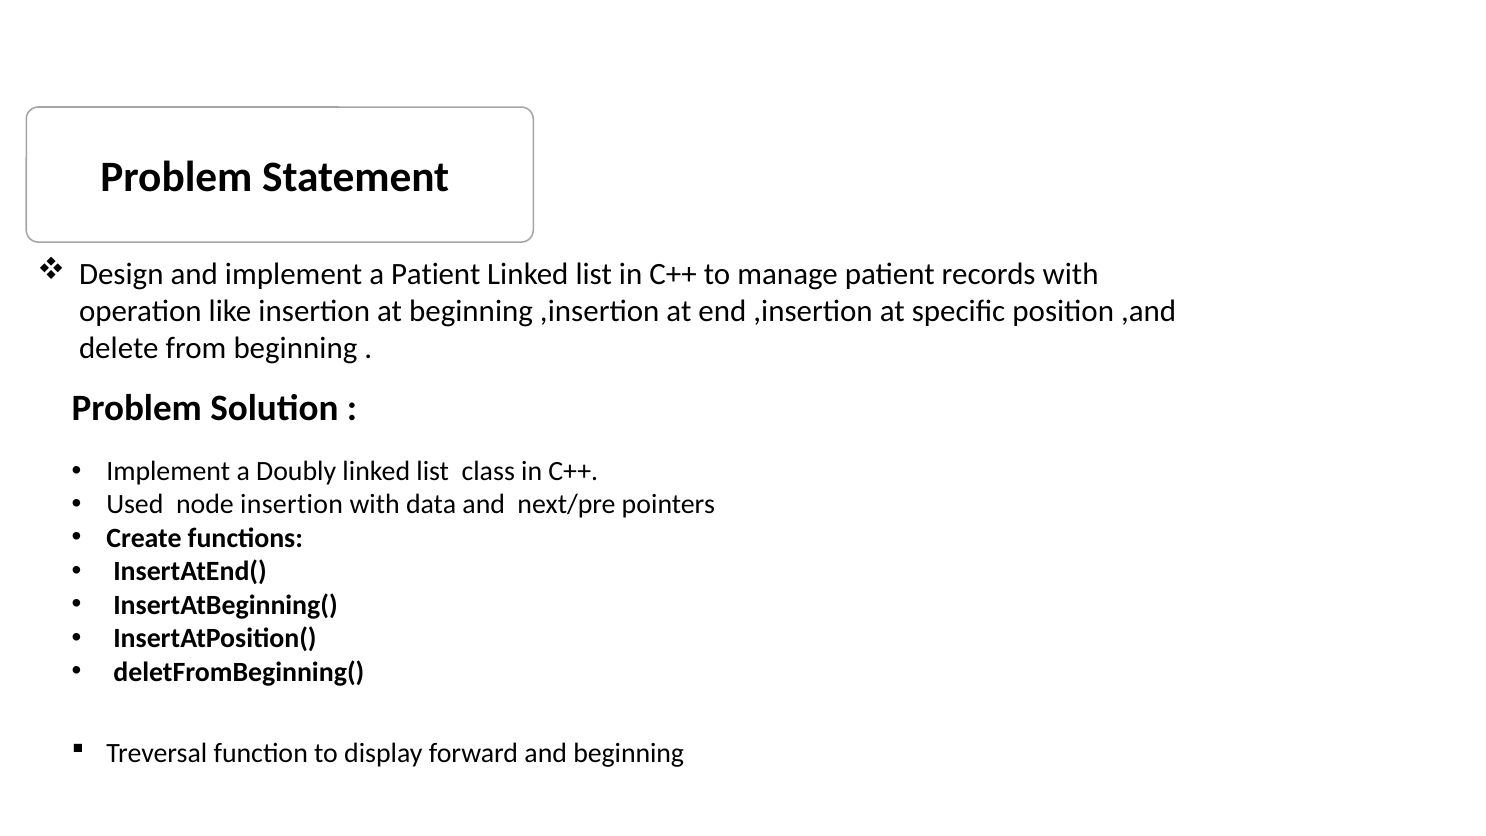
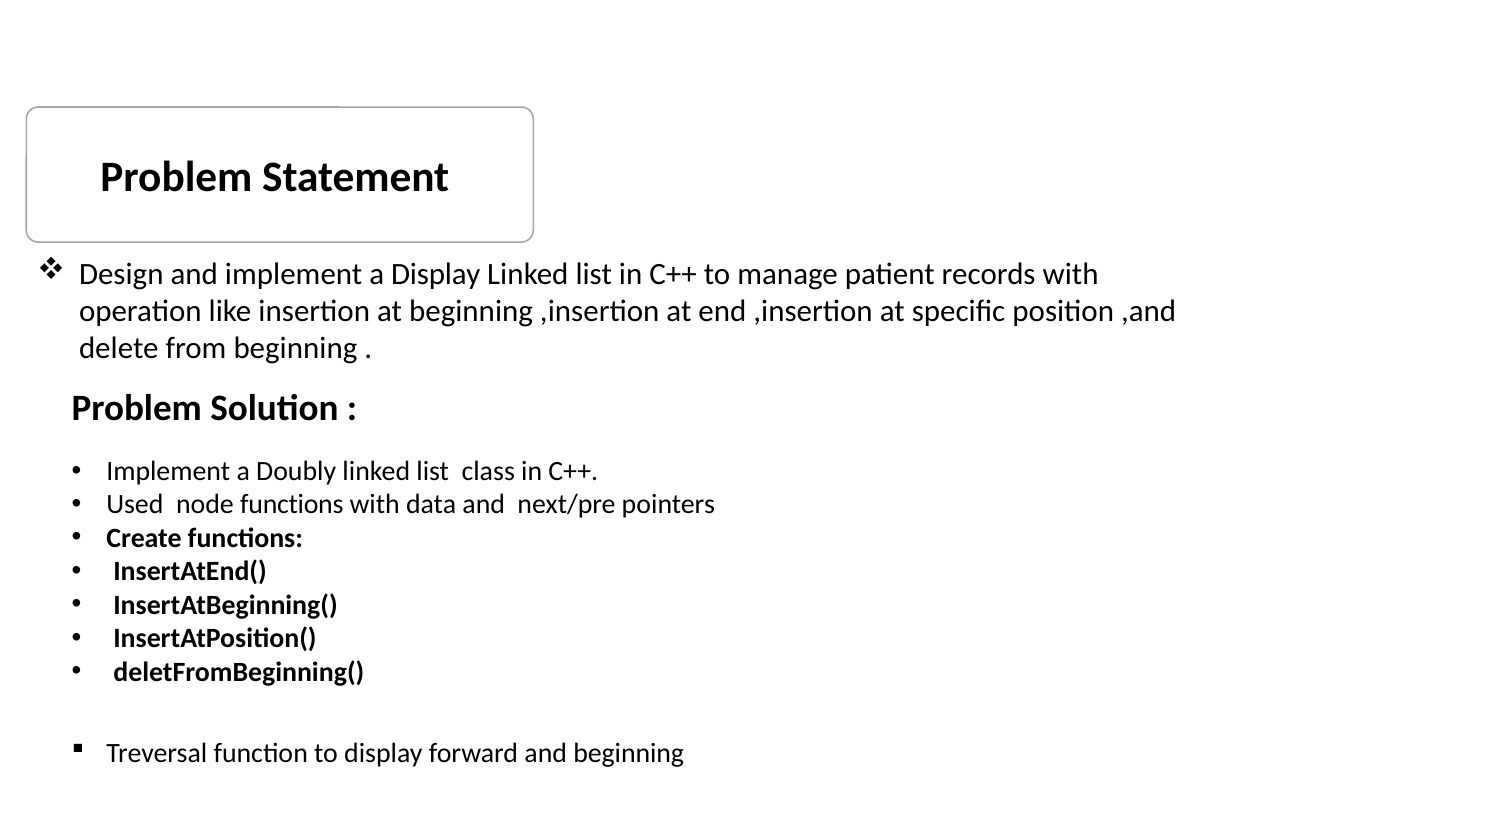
a Patient: Patient -> Display
node insertion: insertion -> functions
